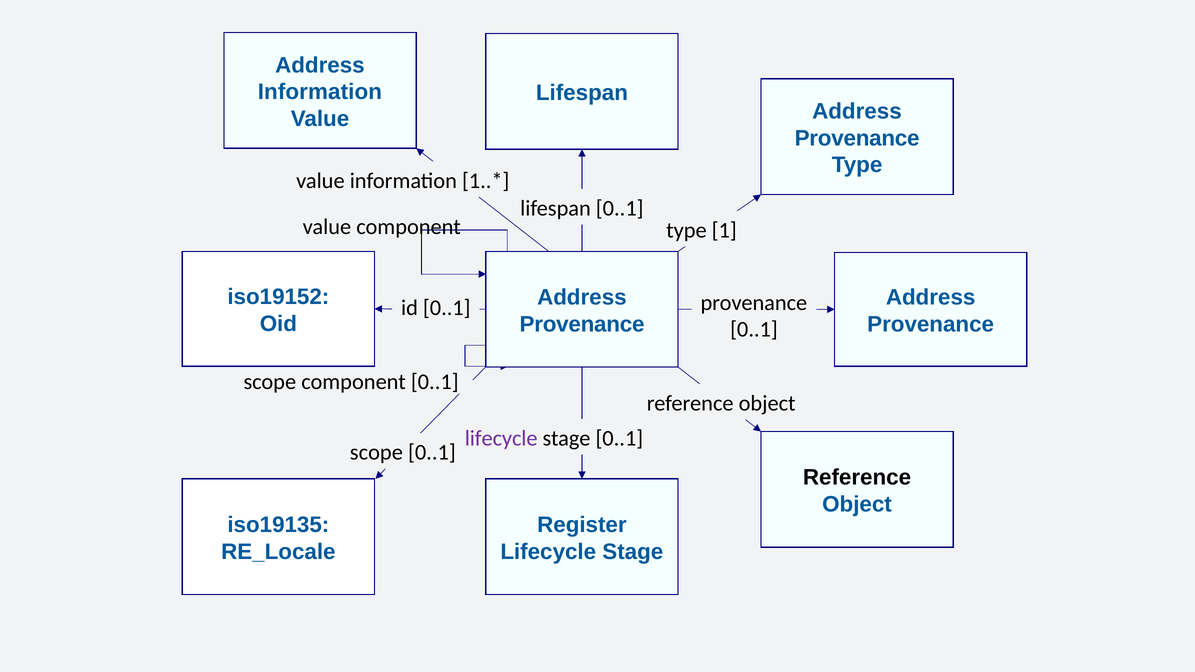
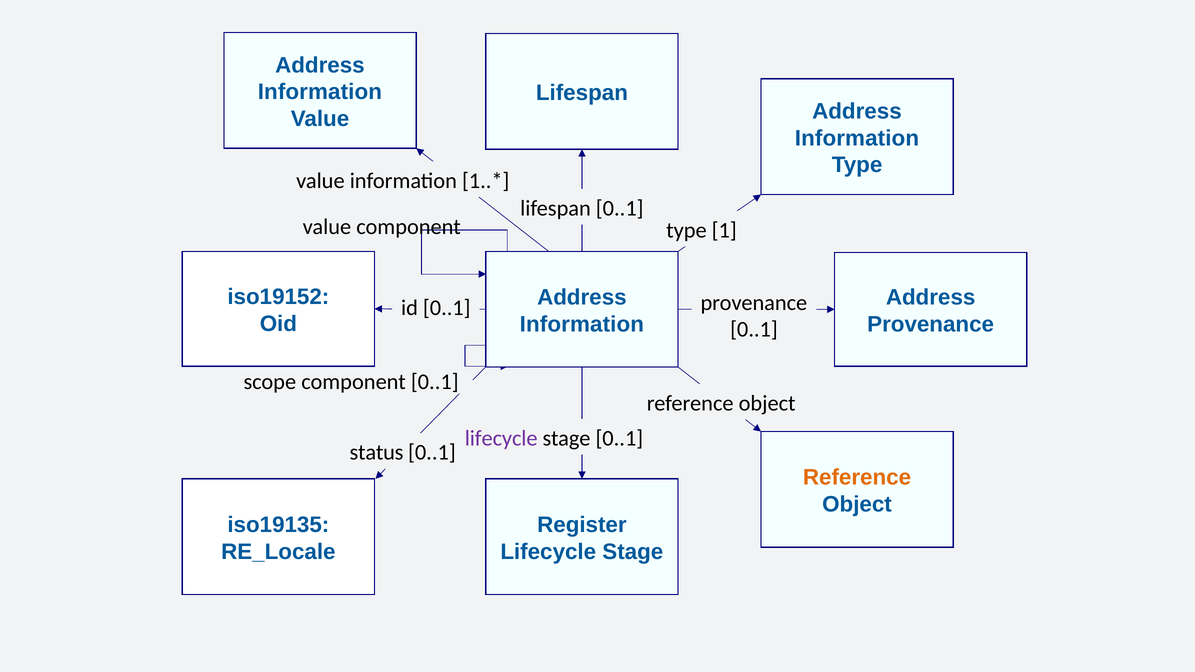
Provenance at (857, 138): Provenance -> Information
Provenance at (582, 324): Provenance -> Information
scope at (376, 453): scope -> status
Reference at (857, 478) colour: black -> orange
